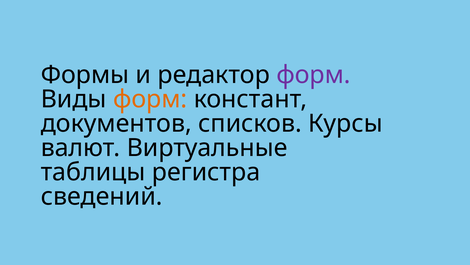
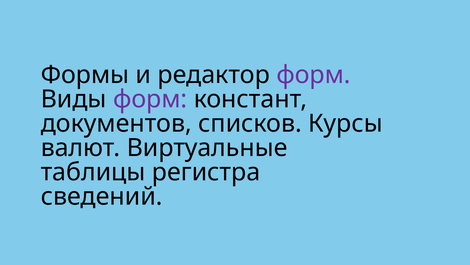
форм at (150, 99) colour: orange -> purple
